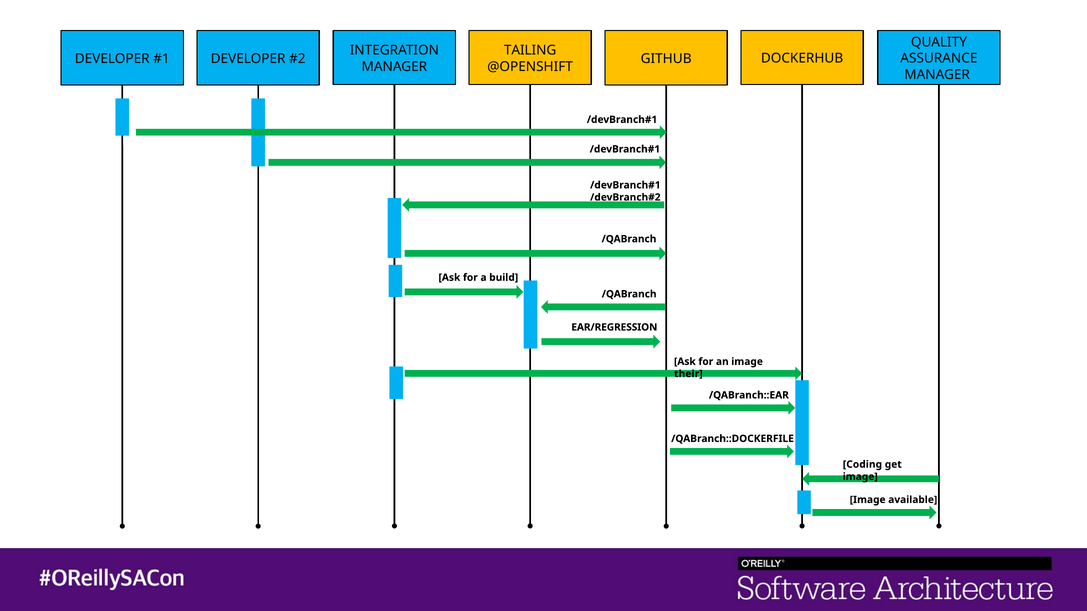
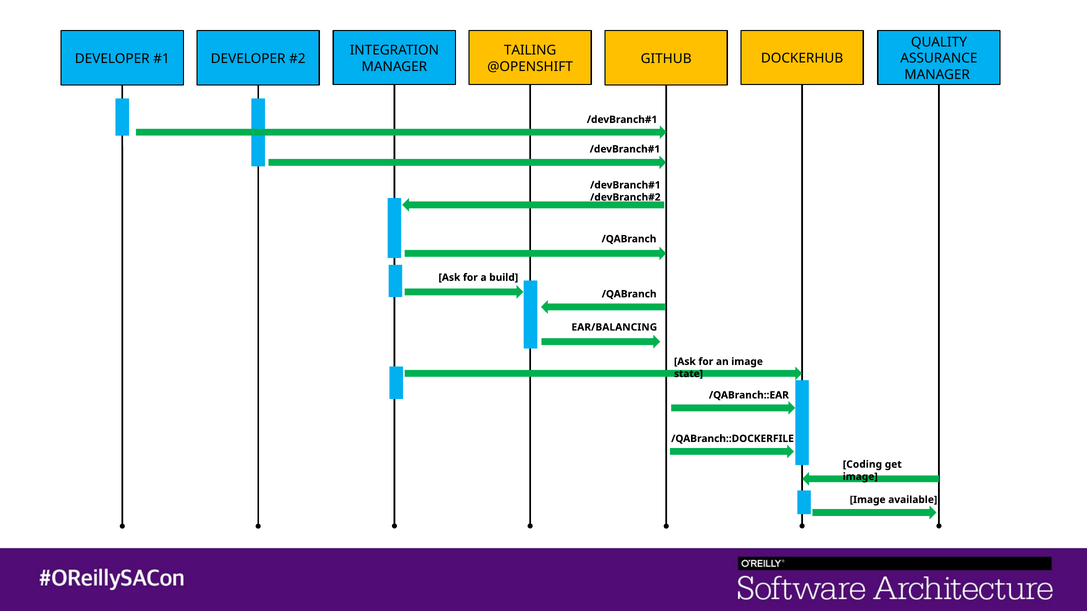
EAR/REGRESSION: EAR/REGRESSION -> EAR/BALANCING
their: their -> state
